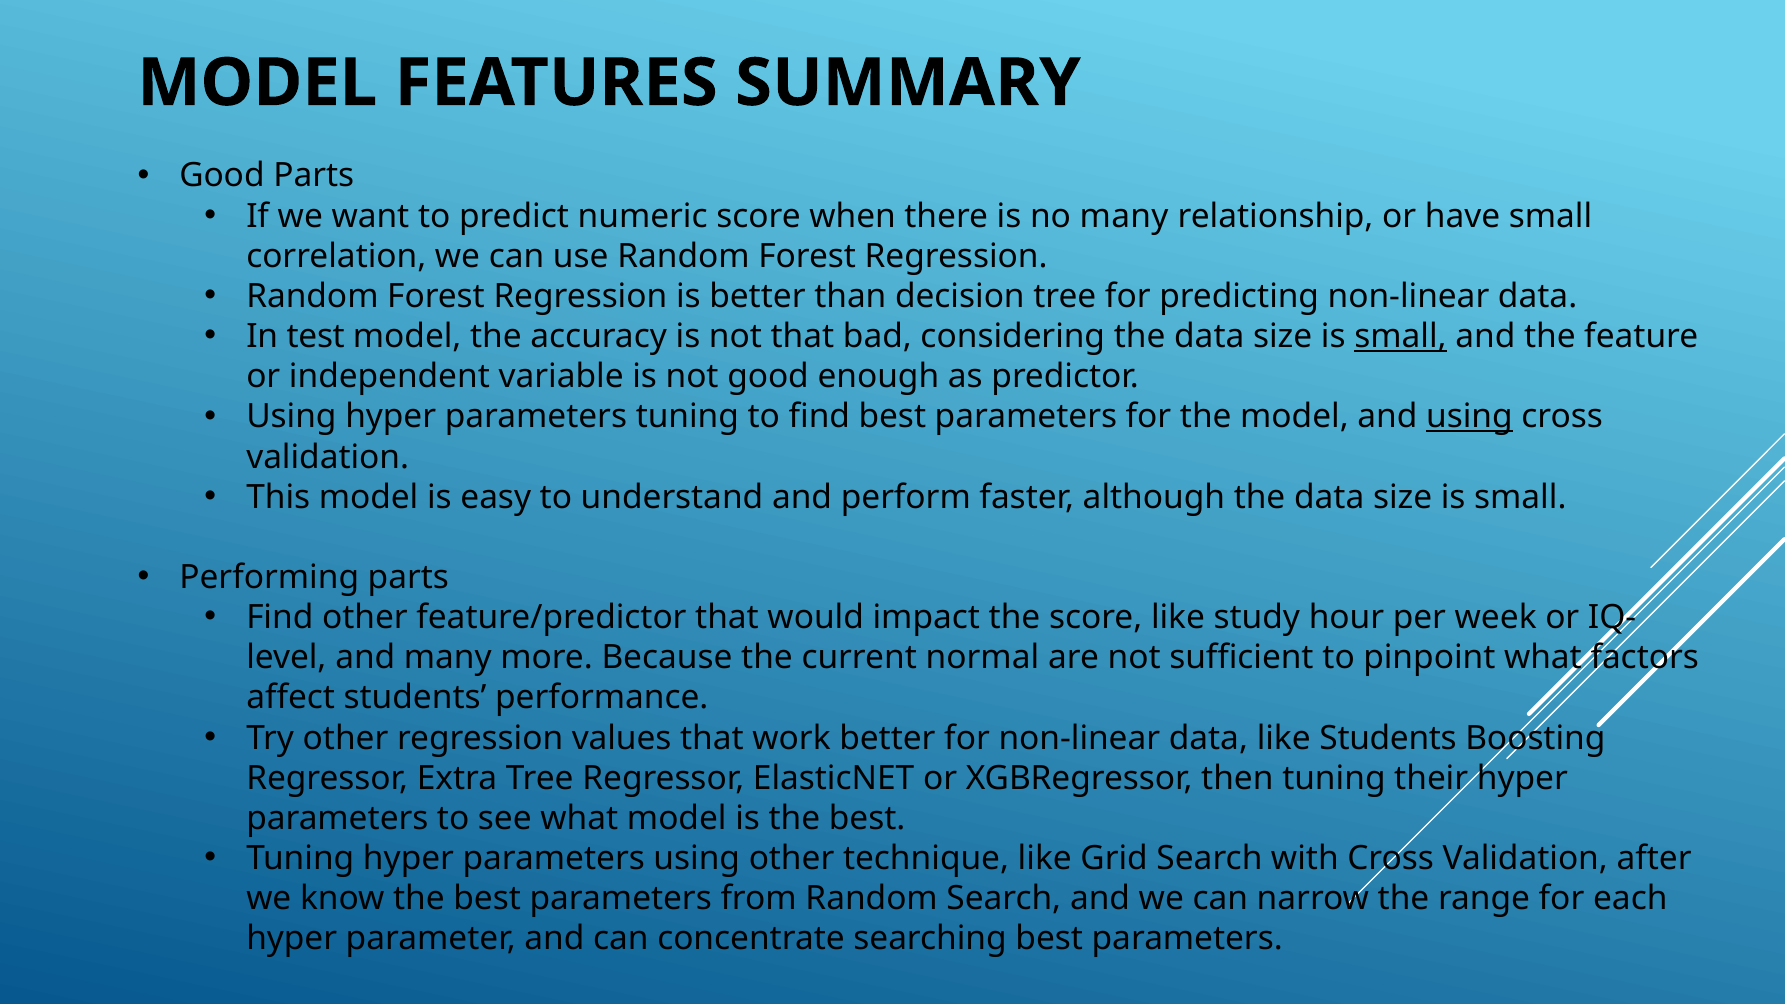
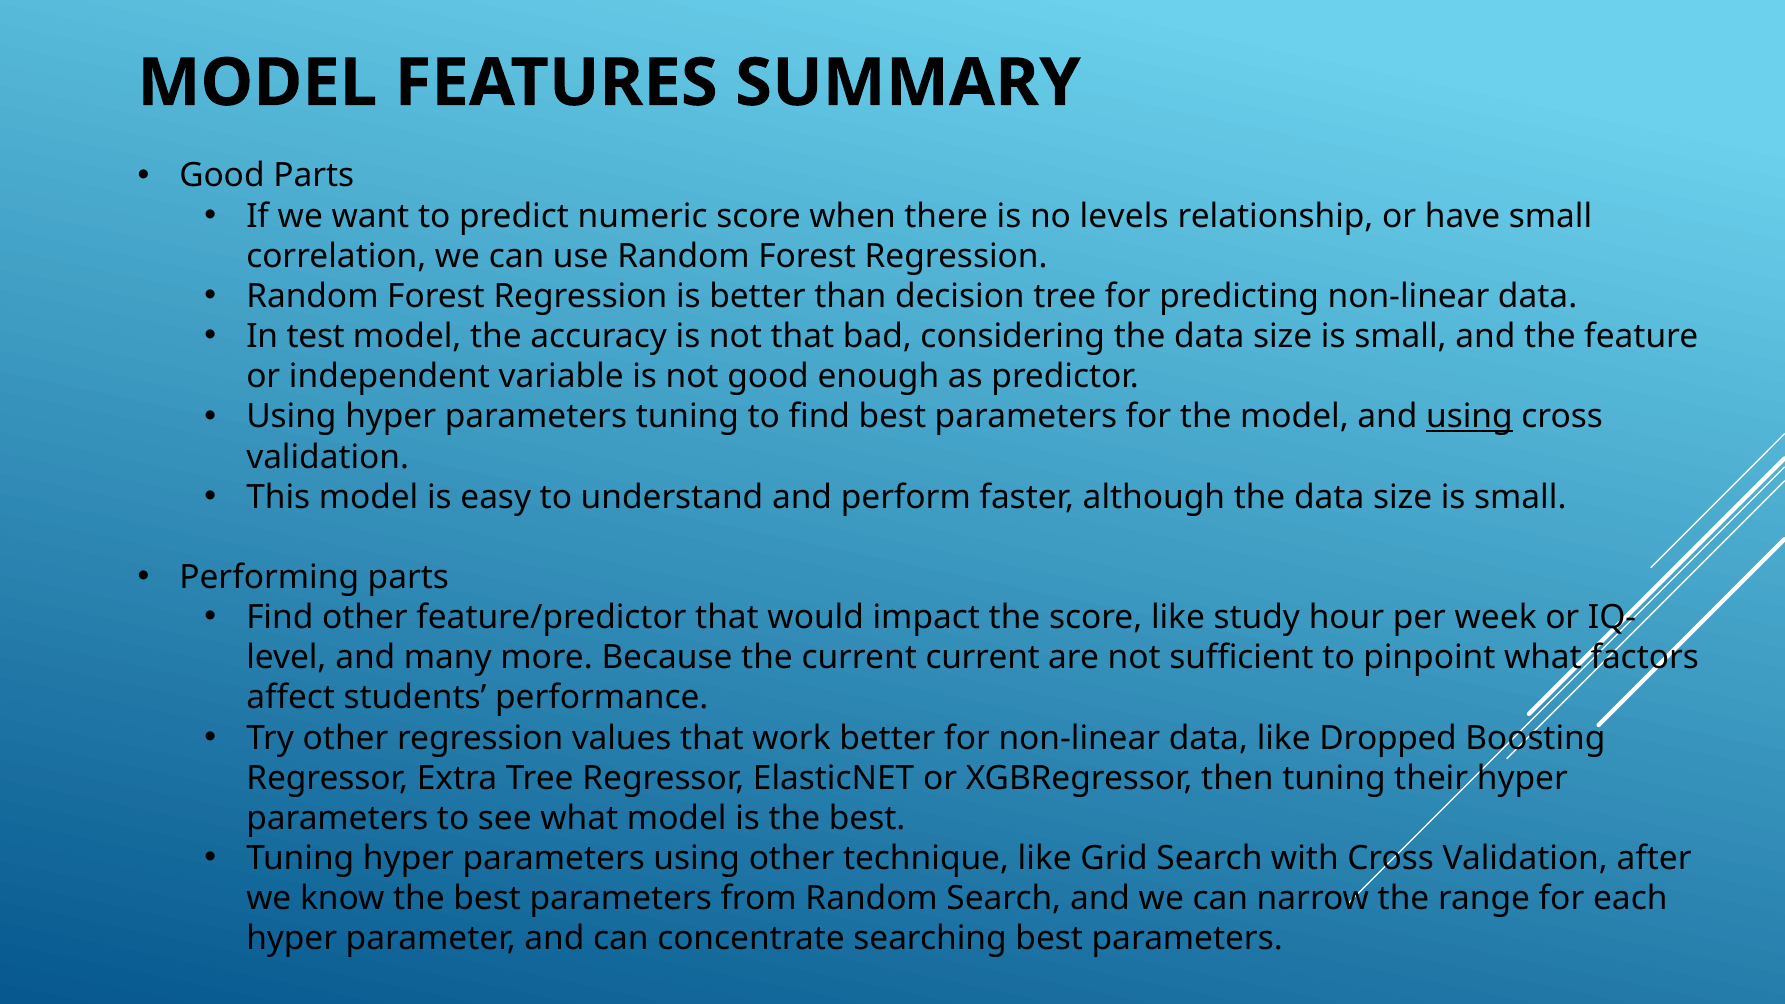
no many: many -> levels
small at (1400, 337) underline: present -> none
current normal: normal -> current
like Students: Students -> Dropped
